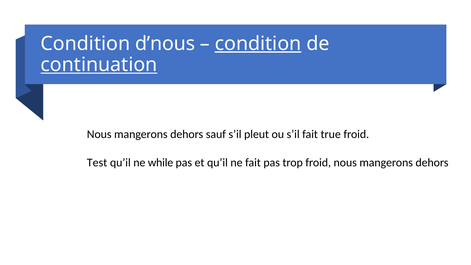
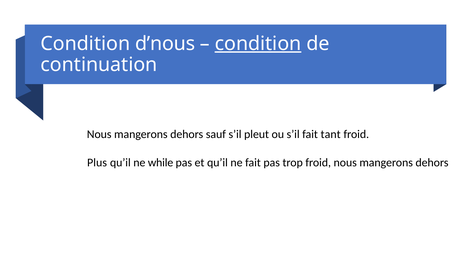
continuation underline: present -> none
true: true -> tant
Test: Test -> Plus
